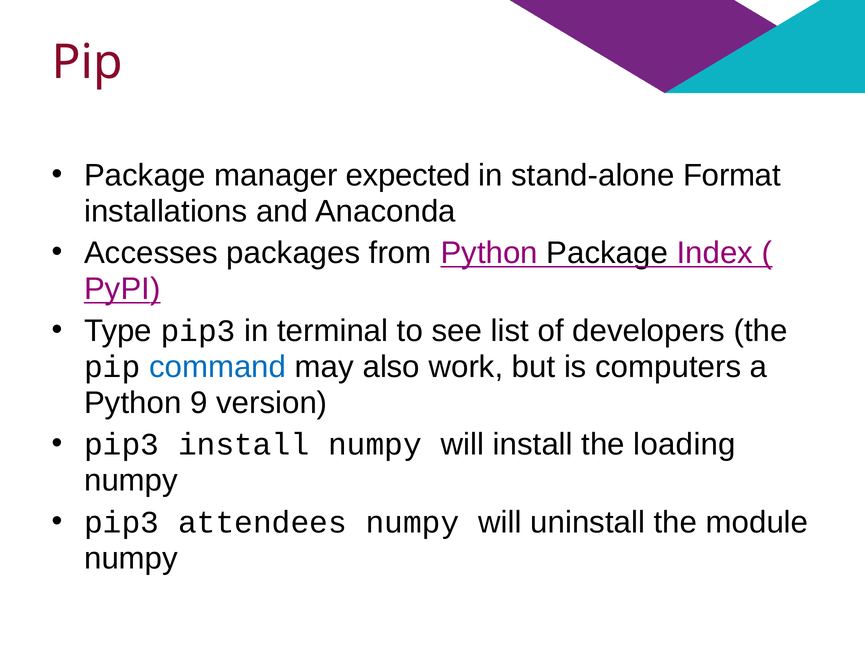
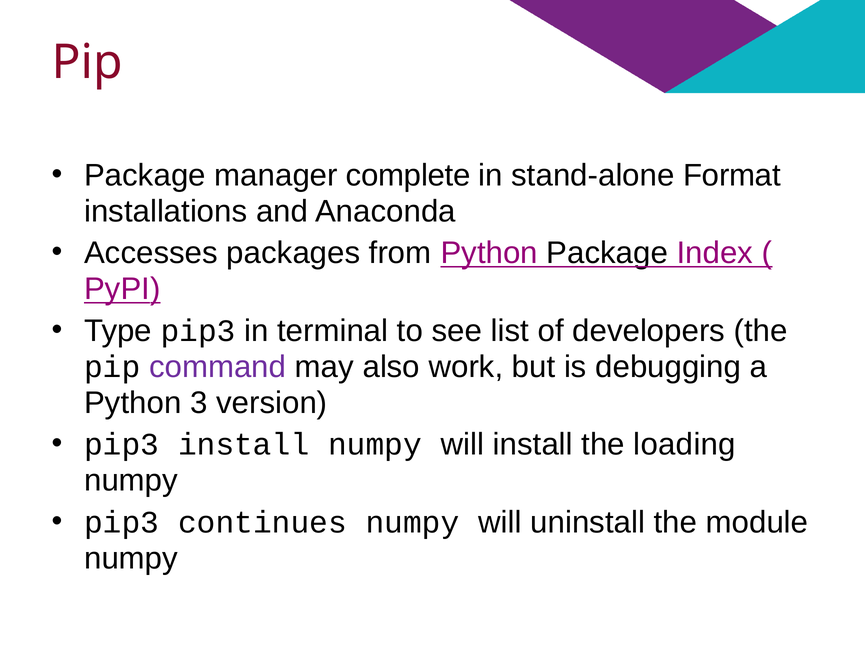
expected: expected -> complete
command colour: blue -> purple
computers: computers -> debugging
9: 9 -> 3
attendees: attendees -> continues
